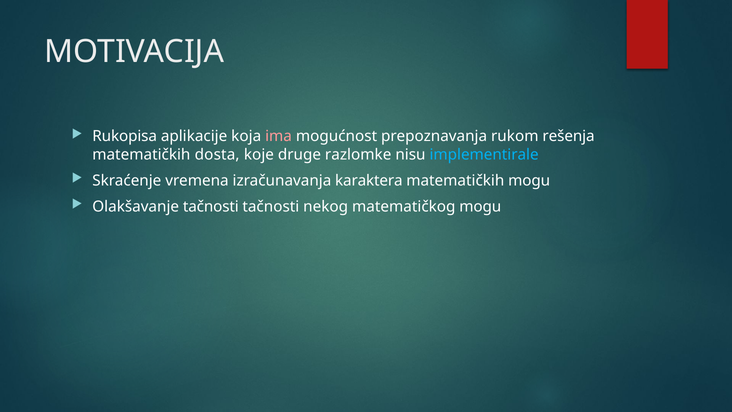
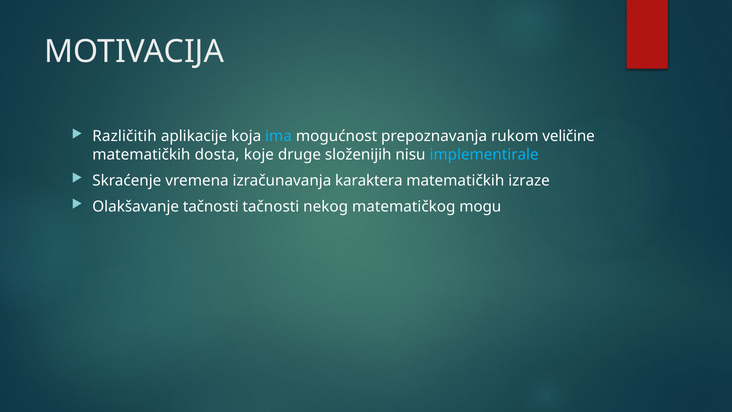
Rukopisa: Rukopisa -> Različitih
ima colour: pink -> light blue
rešenja: rešenja -> veličine
razlomke: razlomke -> složenijih
matematičkih mogu: mogu -> izraze
